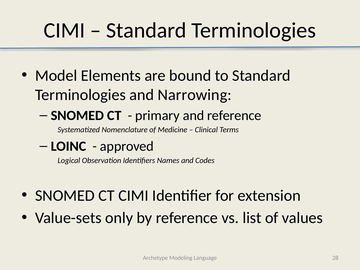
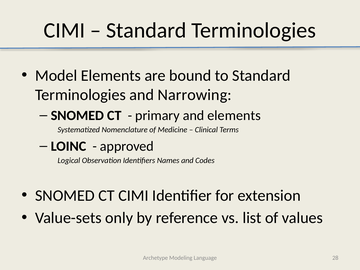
and reference: reference -> elements
